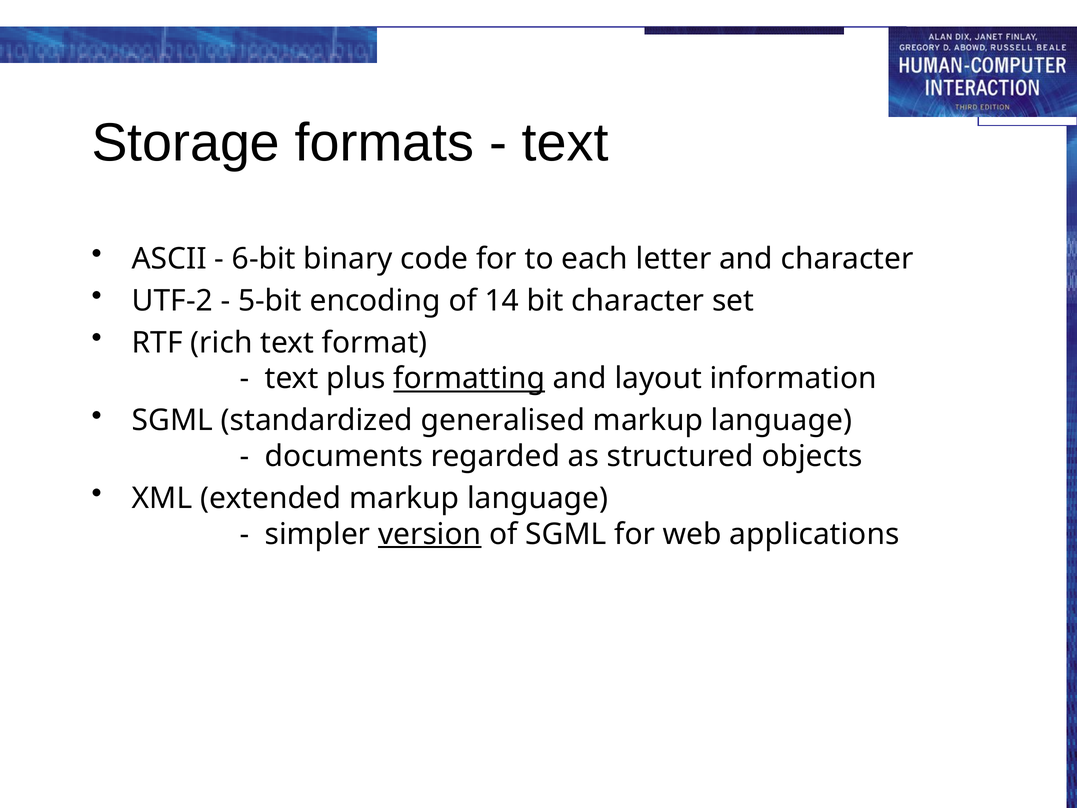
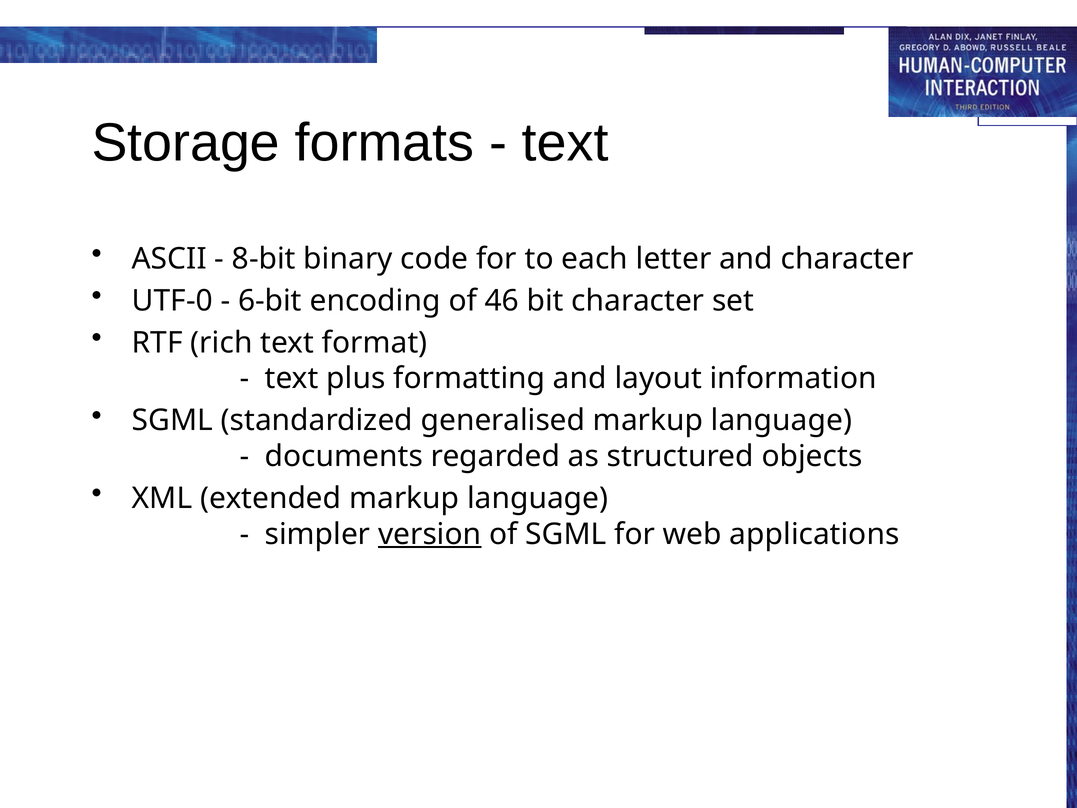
6-bit: 6-bit -> 8-bit
UTF-2: UTF-2 -> UTF-0
5-bit: 5-bit -> 6-bit
14: 14 -> 46
formatting underline: present -> none
